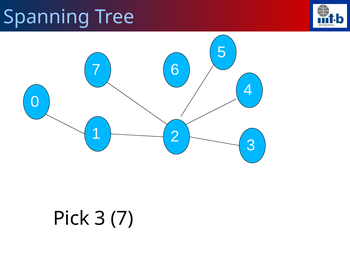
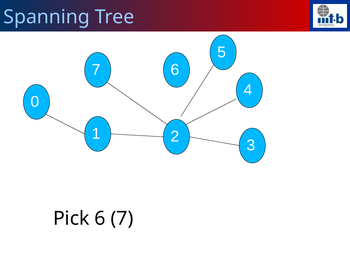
Pick 3: 3 -> 6
